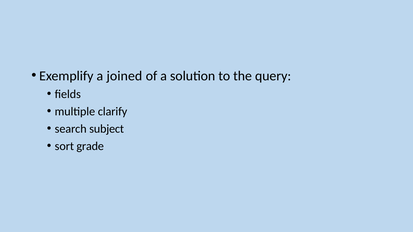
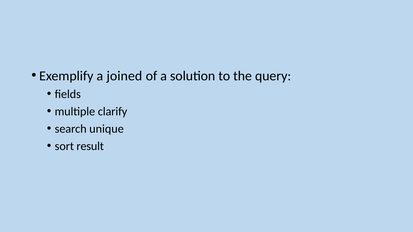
subject: subject -> unique
grade: grade -> result
